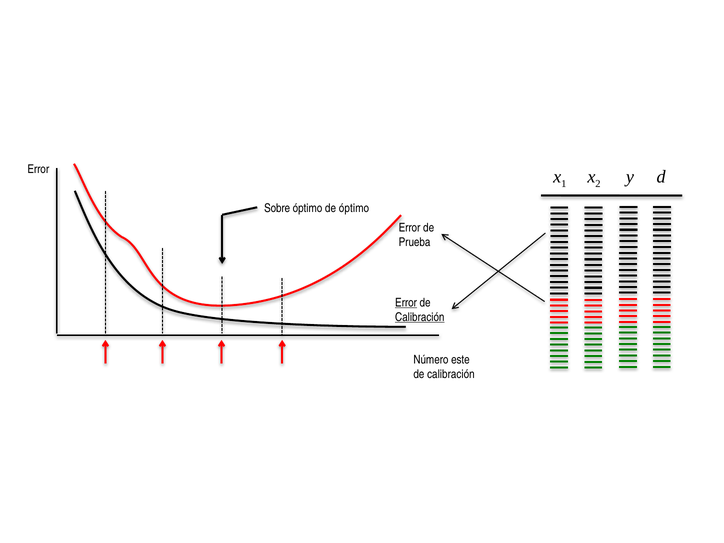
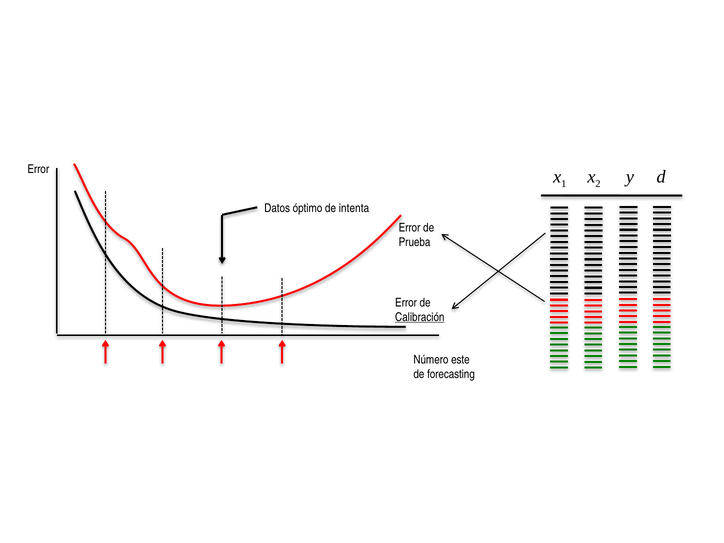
Sobre: Sobre -> Datos
de óptimo: óptimo -> intenta
Error at (406, 303) underline: present -> none
calibración at (451, 374): calibración -> forecasting
